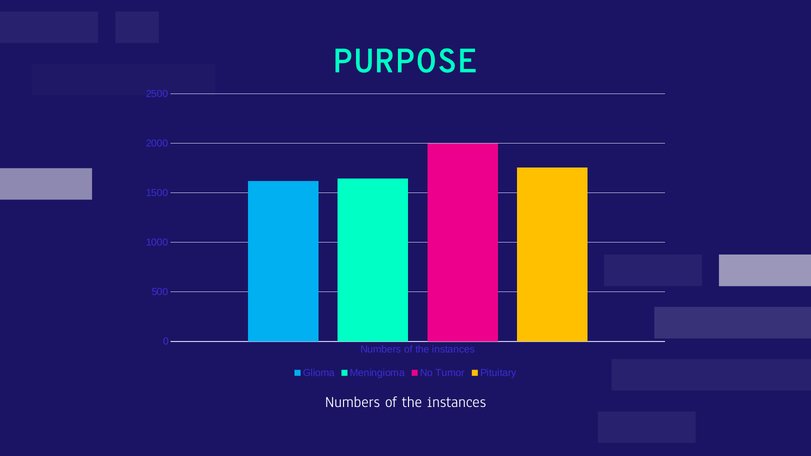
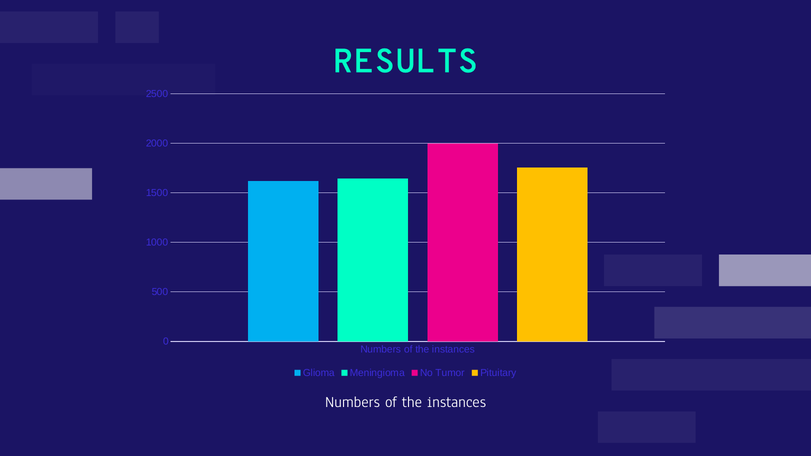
PURPOSE: PURPOSE -> RESULTS
